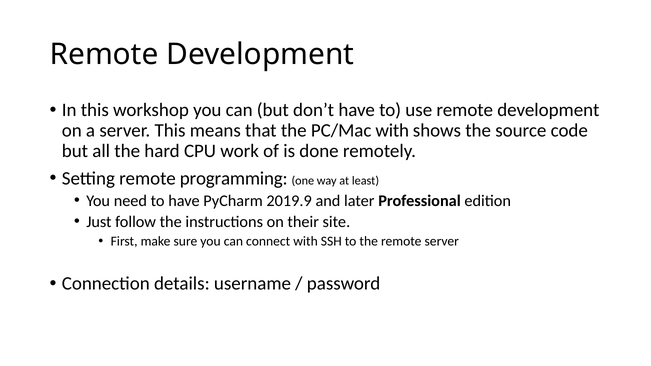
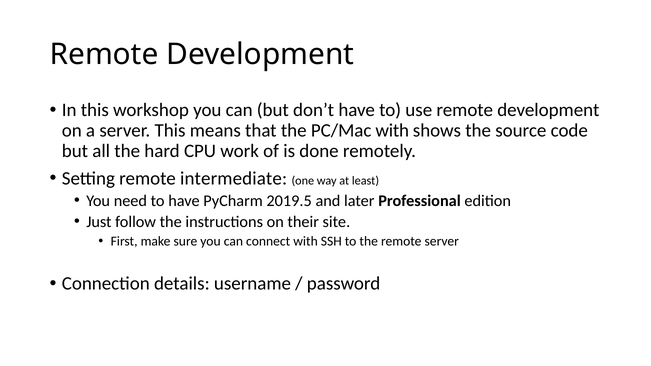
programming: programming -> intermediate
2019.9: 2019.9 -> 2019.5
